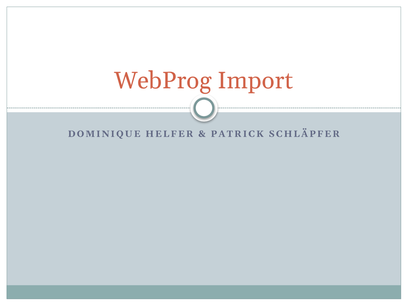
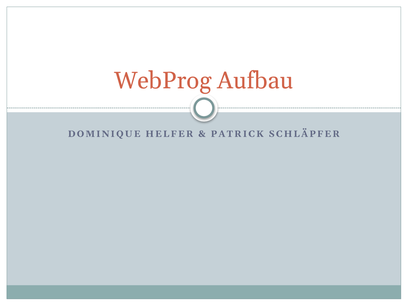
Import: Import -> Aufbau
